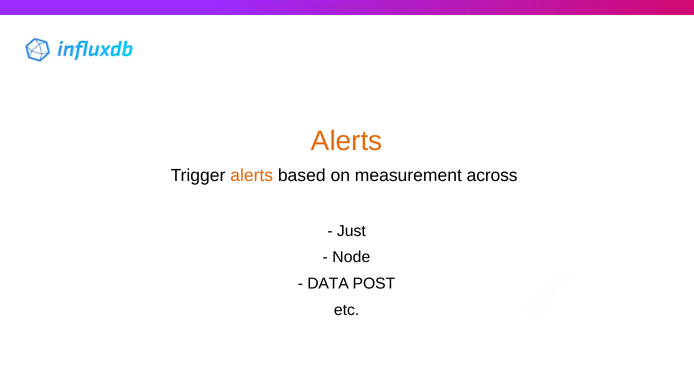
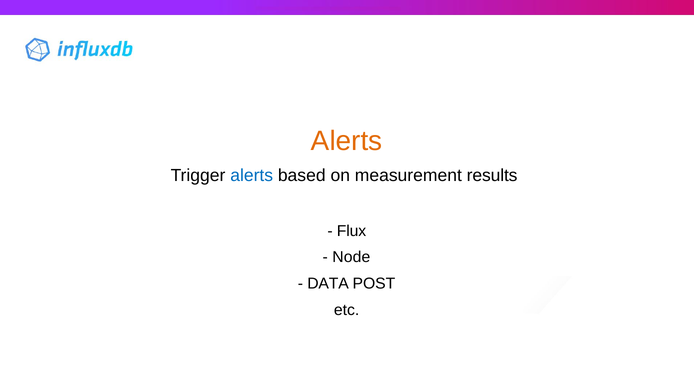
alerts at (252, 175) colour: orange -> blue
across: across -> results
Just: Just -> Flux
